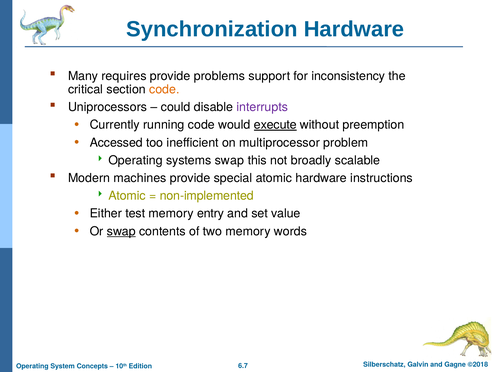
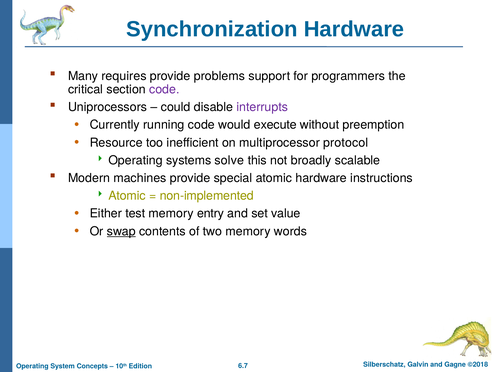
inconsistency: inconsistency -> programmers
code at (164, 89) colour: orange -> purple
execute underline: present -> none
Accessed: Accessed -> Resource
problem: problem -> protocol
systems swap: swap -> solve
